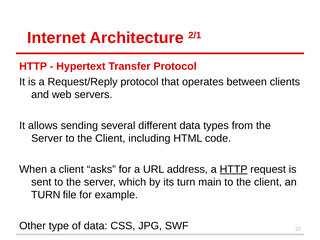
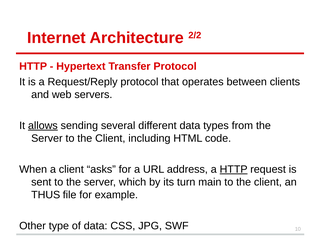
2/1: 2/1 -> 2/2
allows underline: none -> present
TURN at (46, 195): TURN -> THUS
